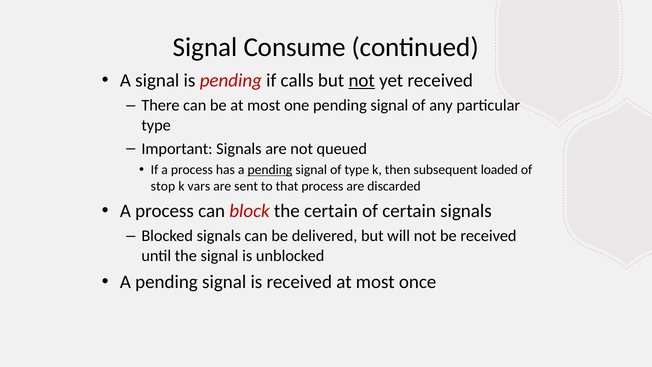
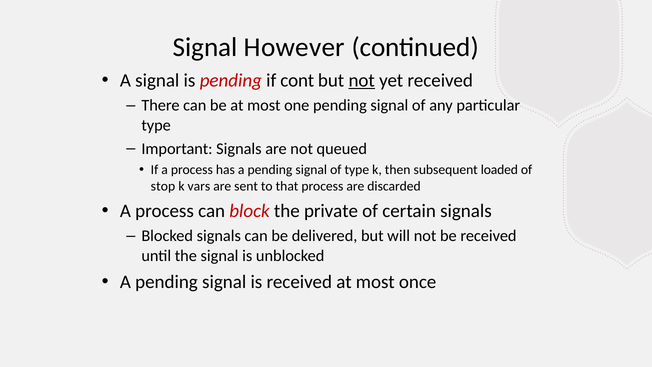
Consume: Consume -> However
calls: calls -> cont
pending at (270, 170) underline: present -> none
the certain: certain -> private
